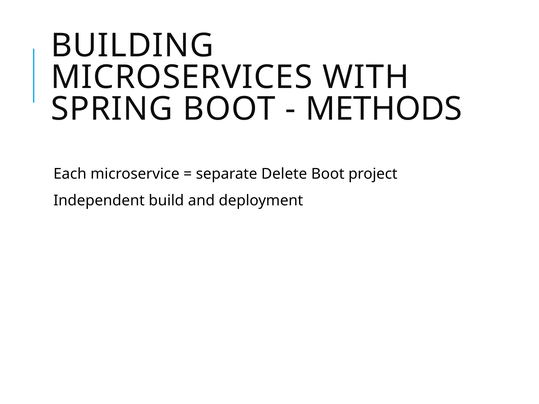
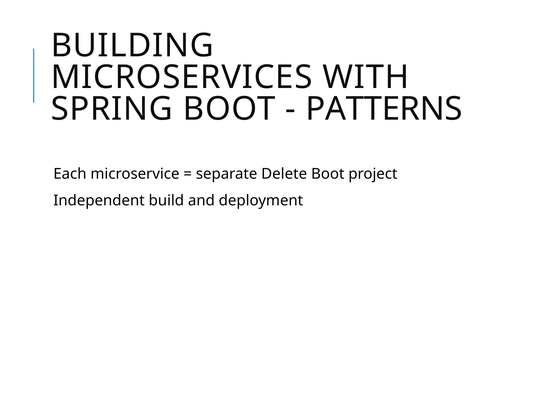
METHODS: METHODS -> PATTERNS
